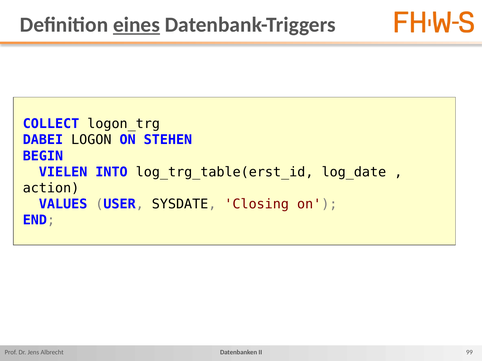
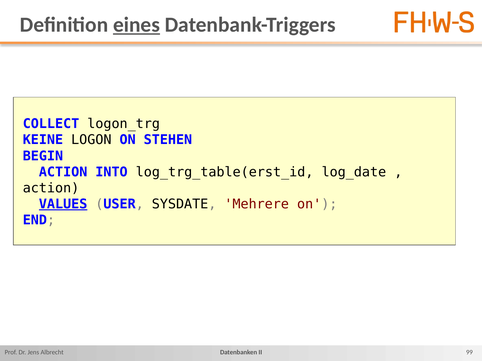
DABEI: DABEI -> KEINE
VIELEN at (63, 172): VIELEN -> ACTION
VALUES underline: none -> present
Closing: Closing -> Mehrere
